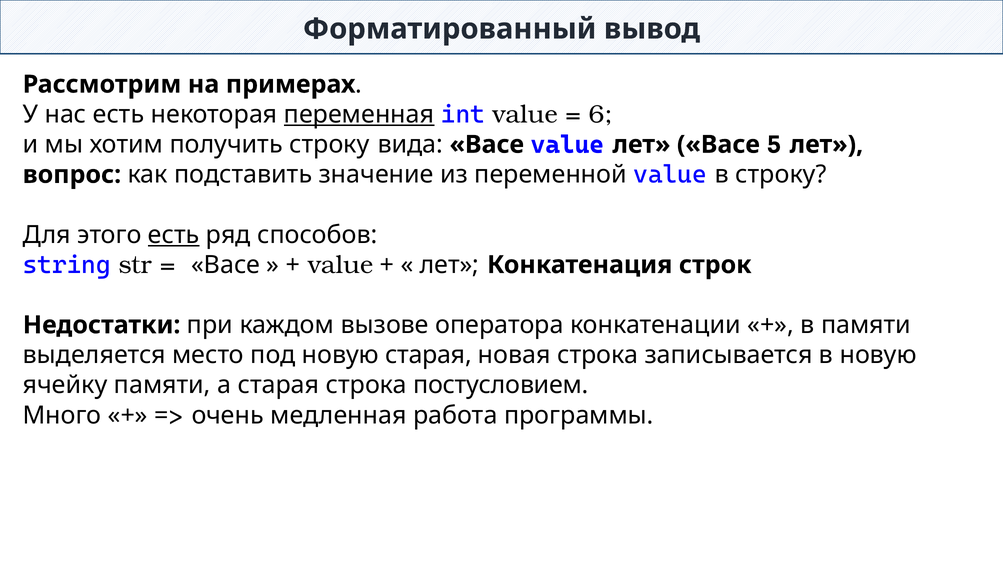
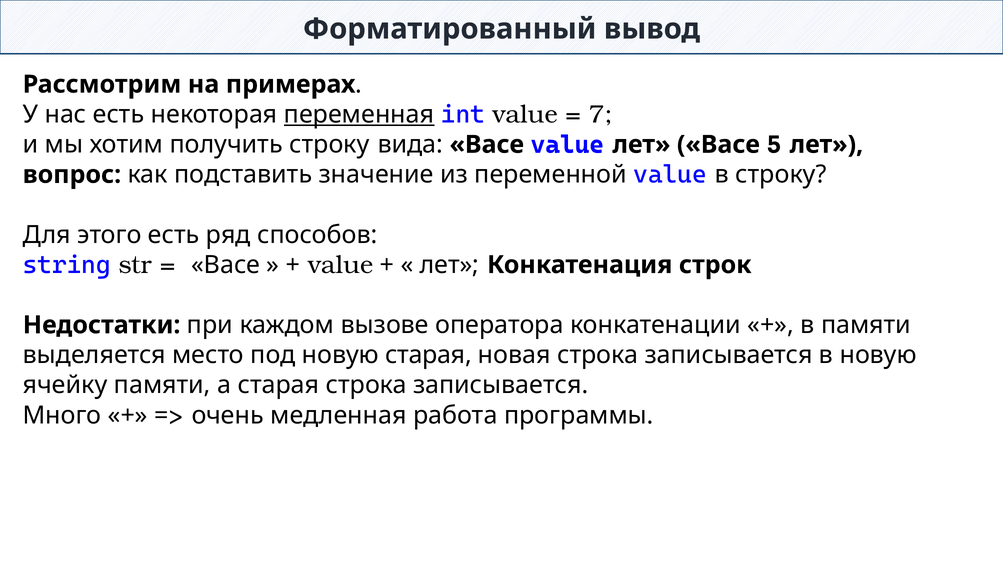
6: 6 -> 7
есть at (174, 235) underline: present -> none
старая строка постусловием: постусловием -> записывается
